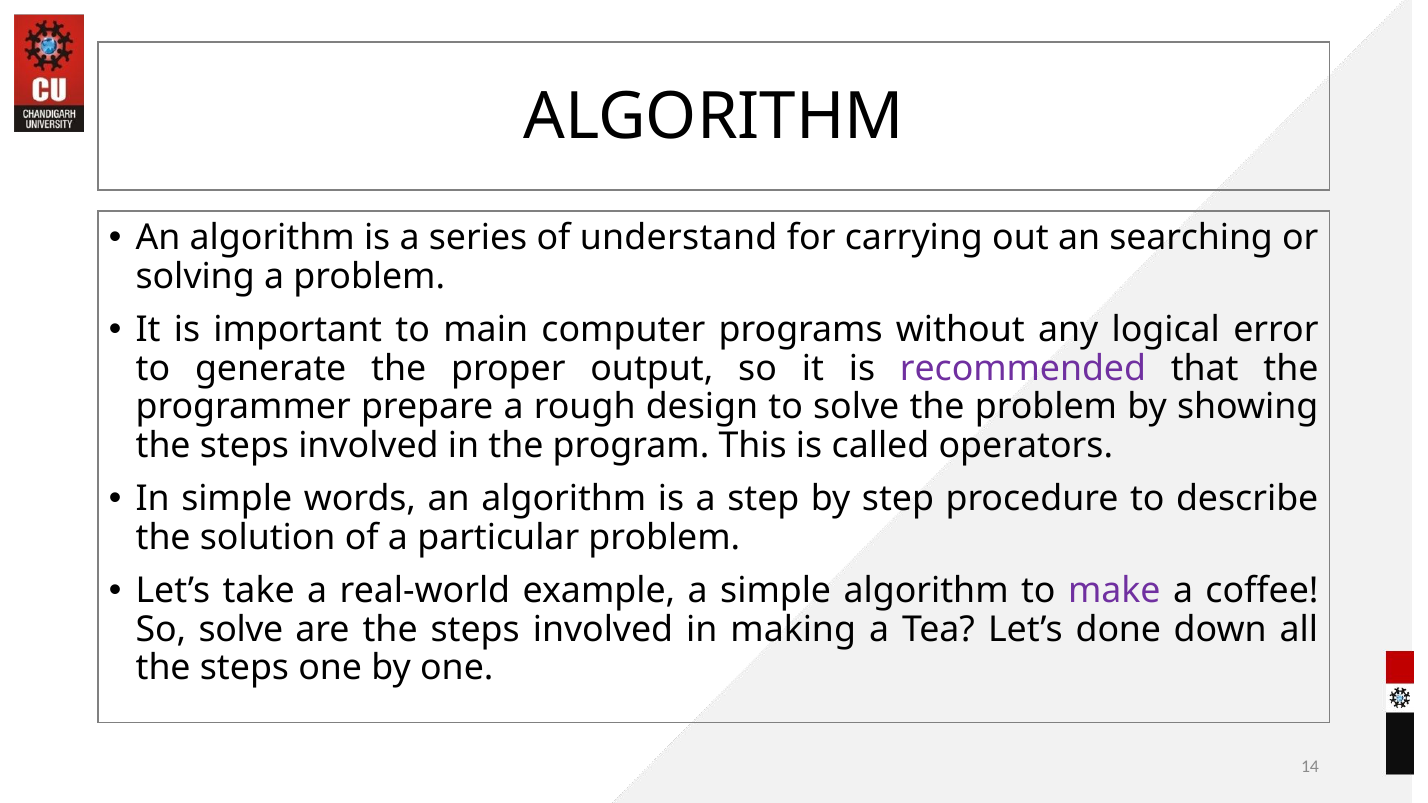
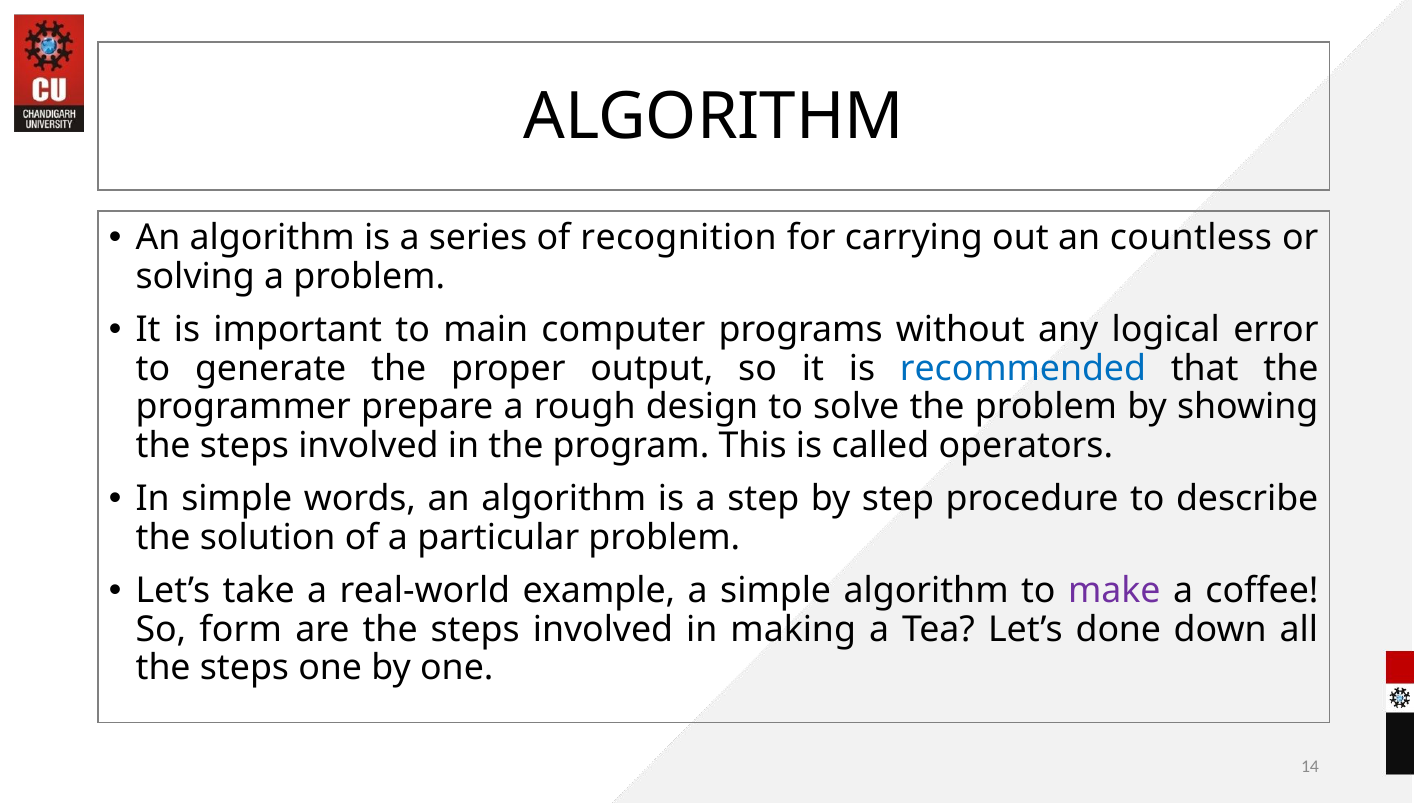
understand: understand -> recognition
searching: searching -> countless
recommended colour: purple -> blue
So solve: solve -> form
